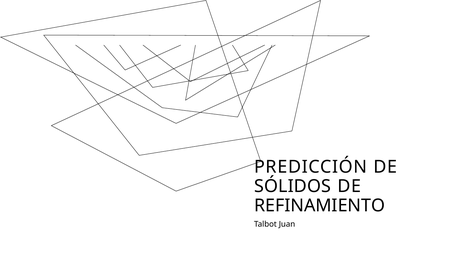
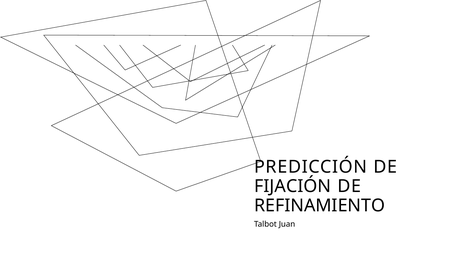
SÓLIDOS: SÓLIDOS -> FIJACIÓN
